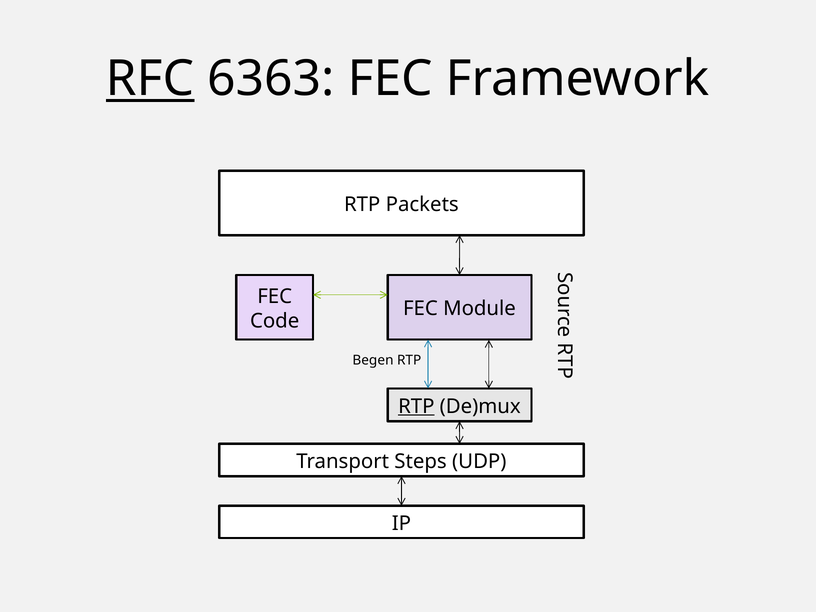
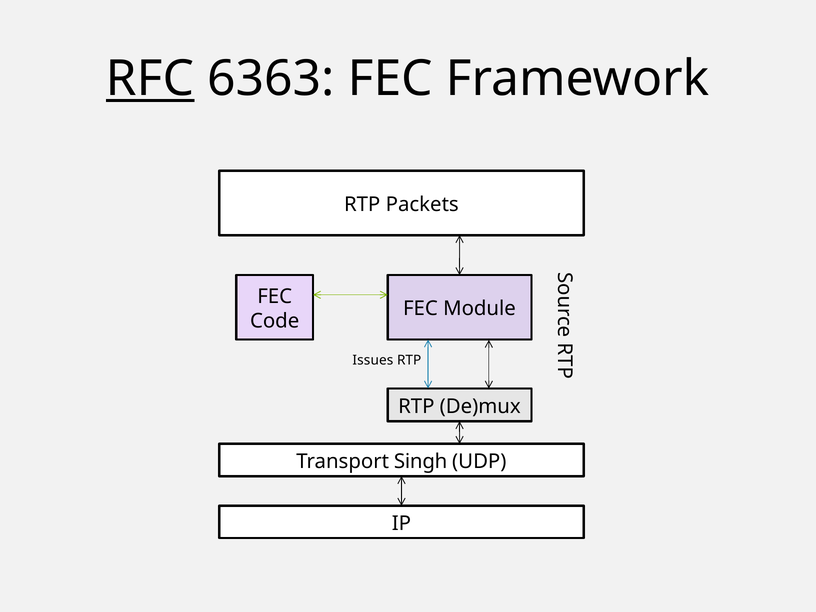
Begen: Begen -> Issues
RTP at (416, 406) underline: present -> none
Steps: Steps -> Singh
